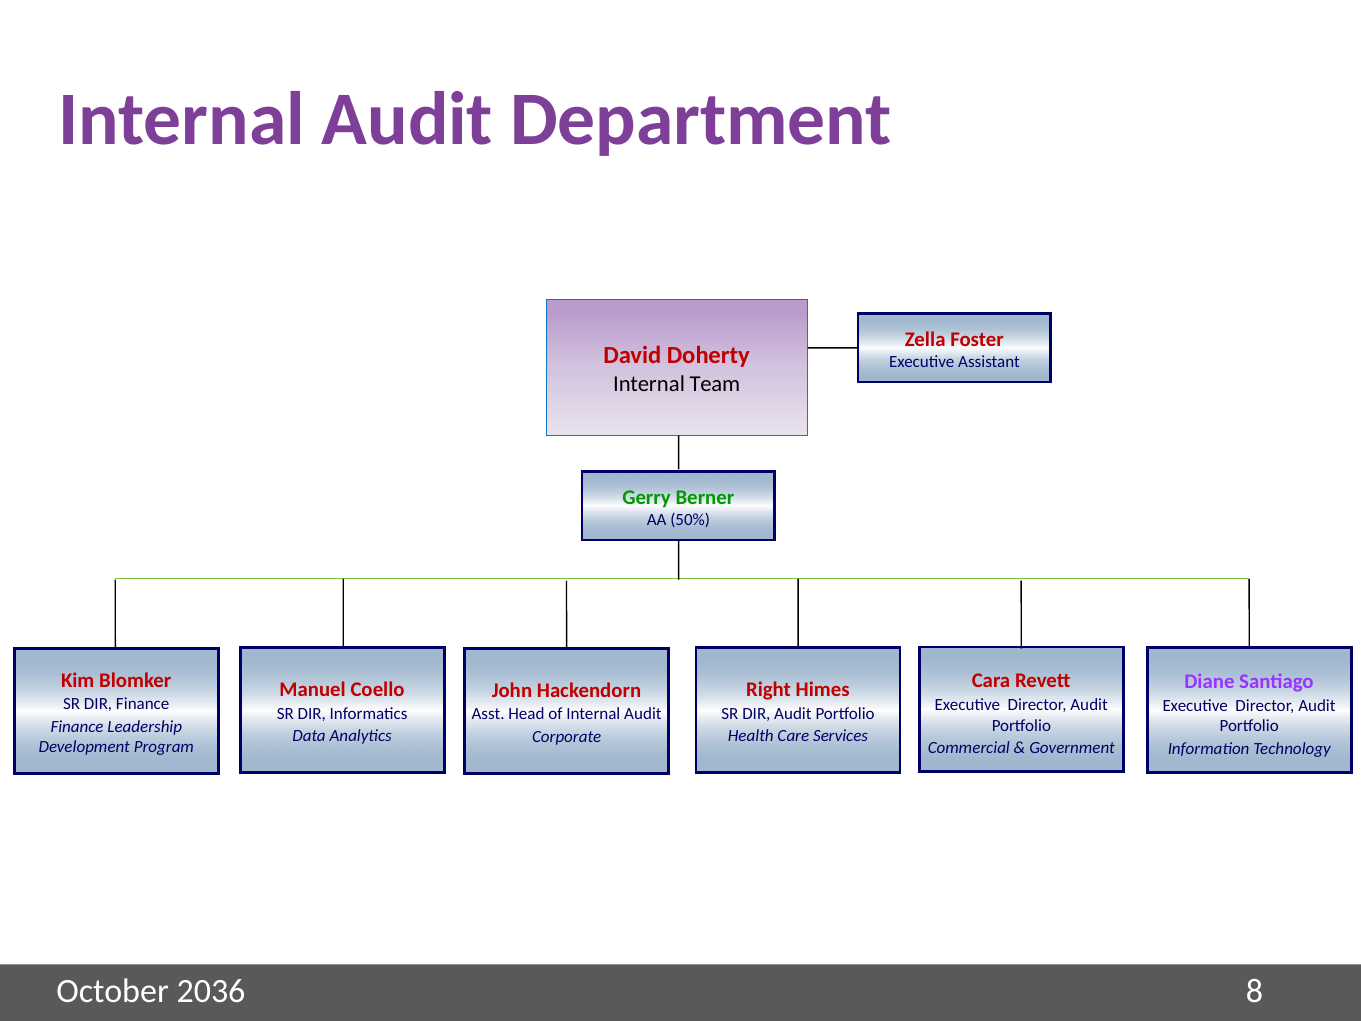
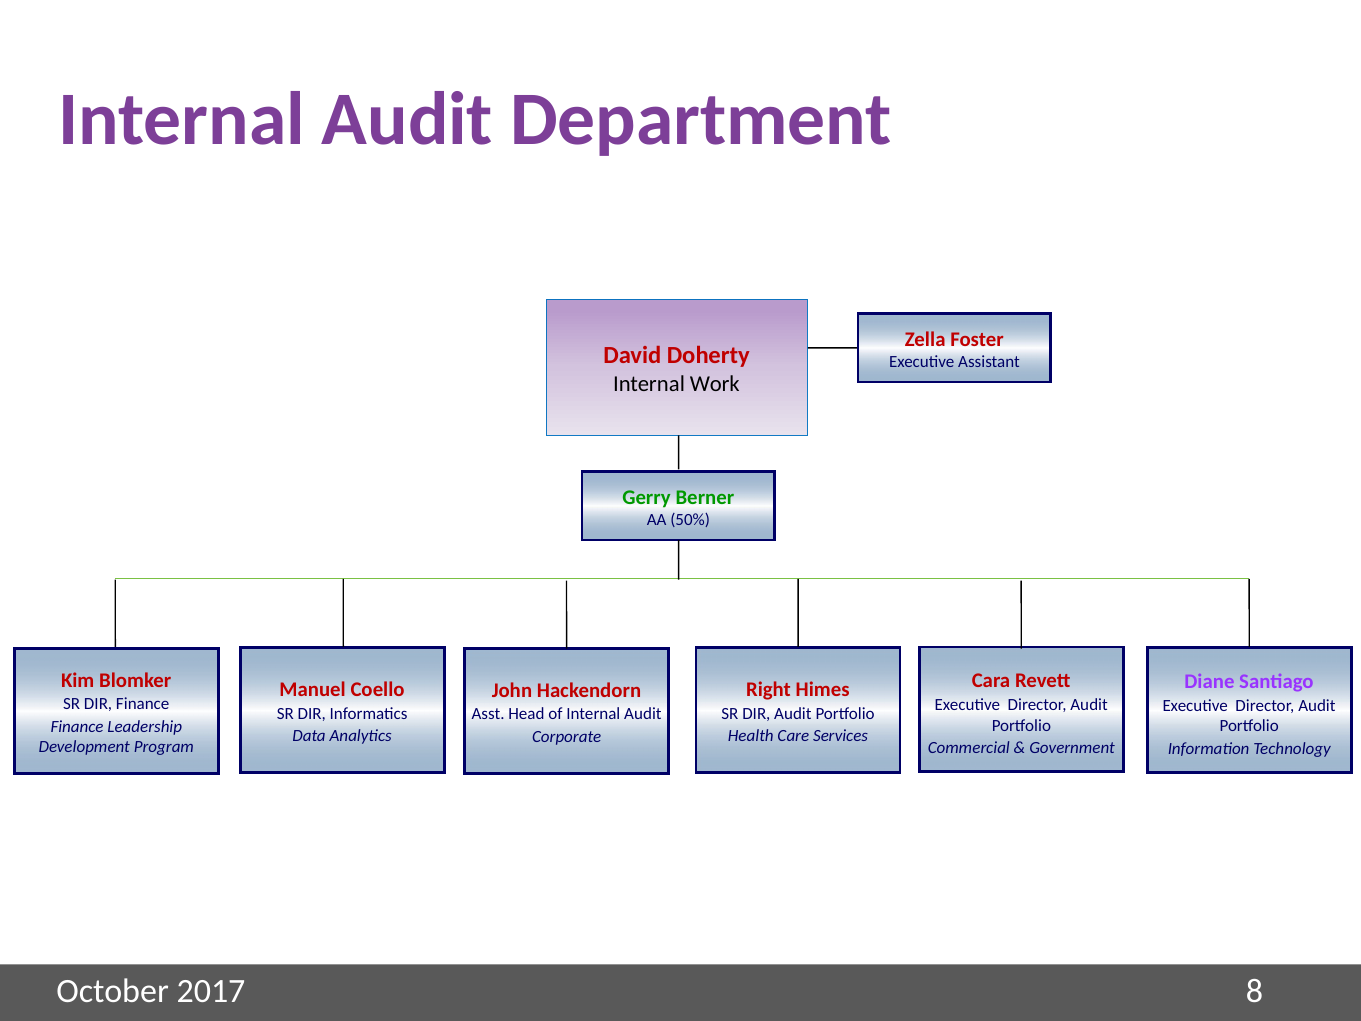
Team: Team -> Work
2036: 2036 -> 2017
